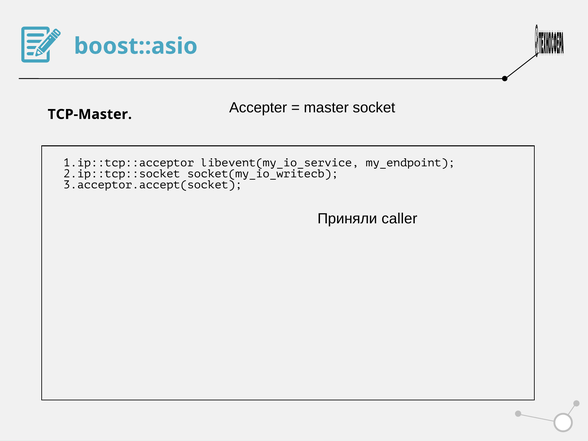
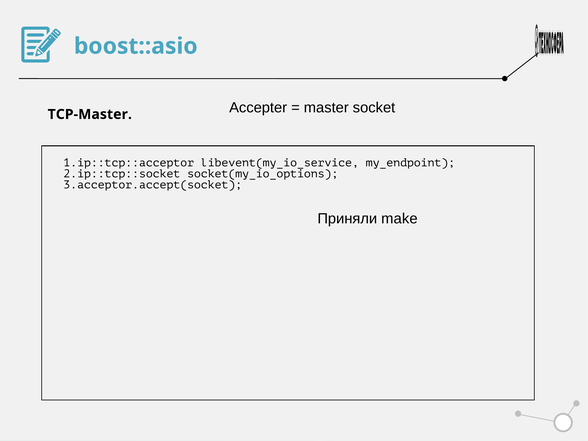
socket(my_io_writecb: socket(my_io_writecb -> socket(my_io_options
caller: caller -> make
